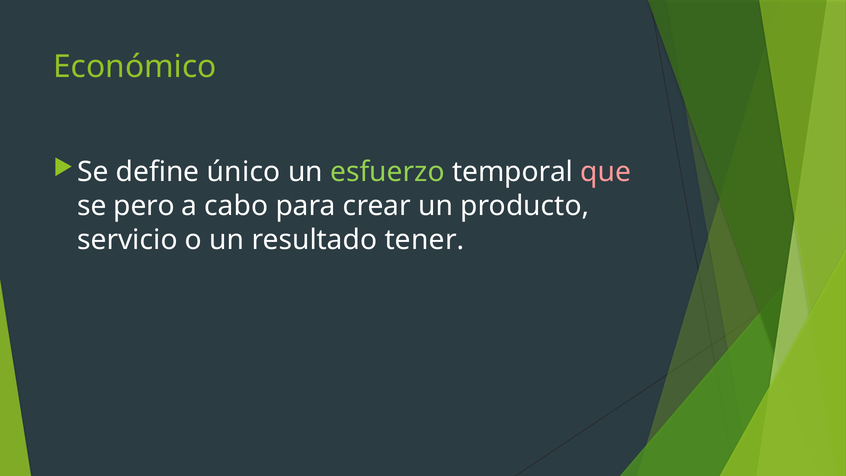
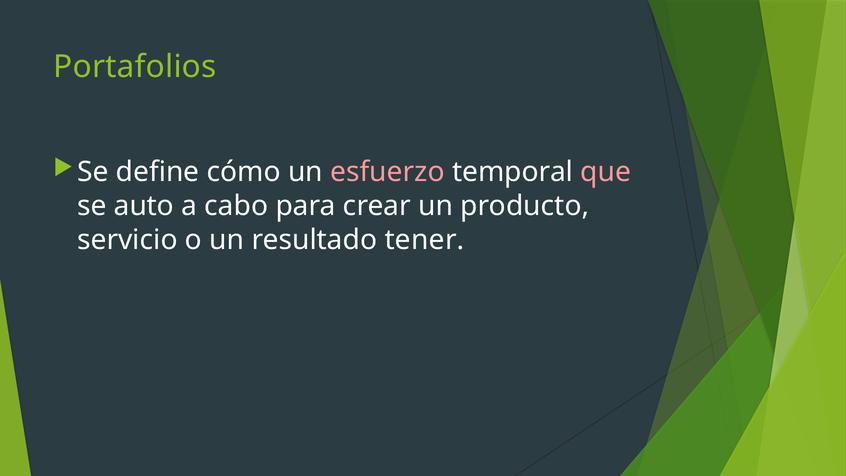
Económico: Económico -> Portafolios
único: único -> cómo
esfuerzo colour: light green -> pink
pero: pero -> auto
